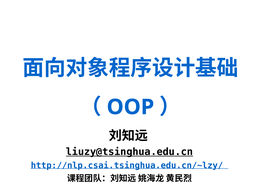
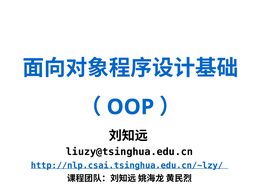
liuzy@tsinghua.edu.cn underline: present -> none
